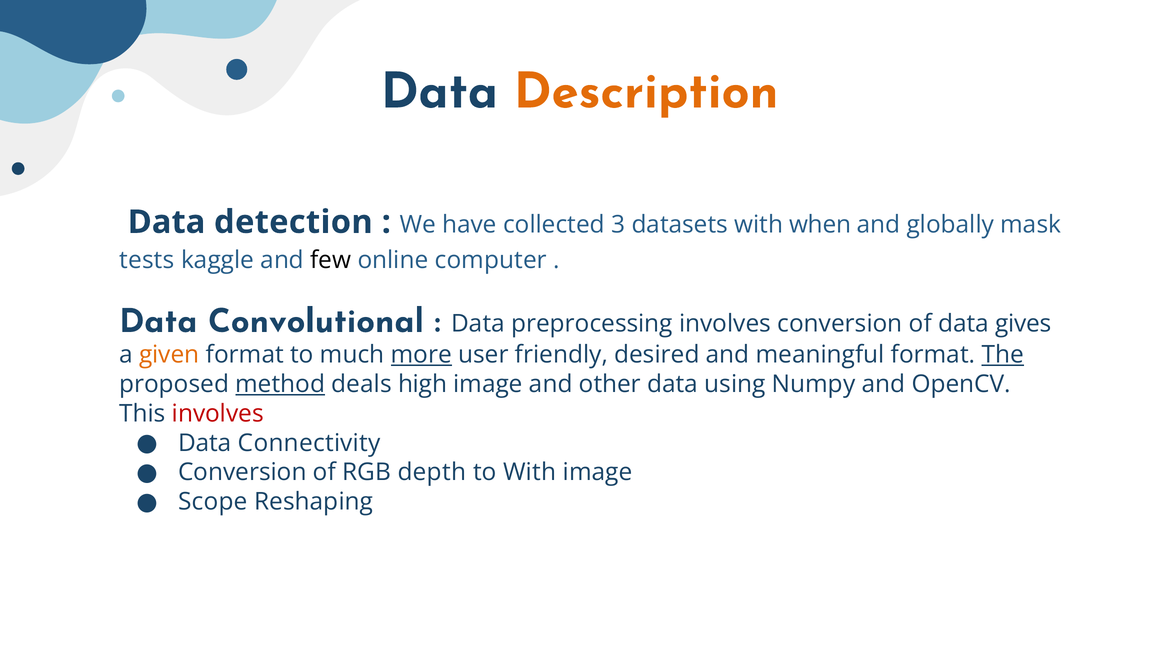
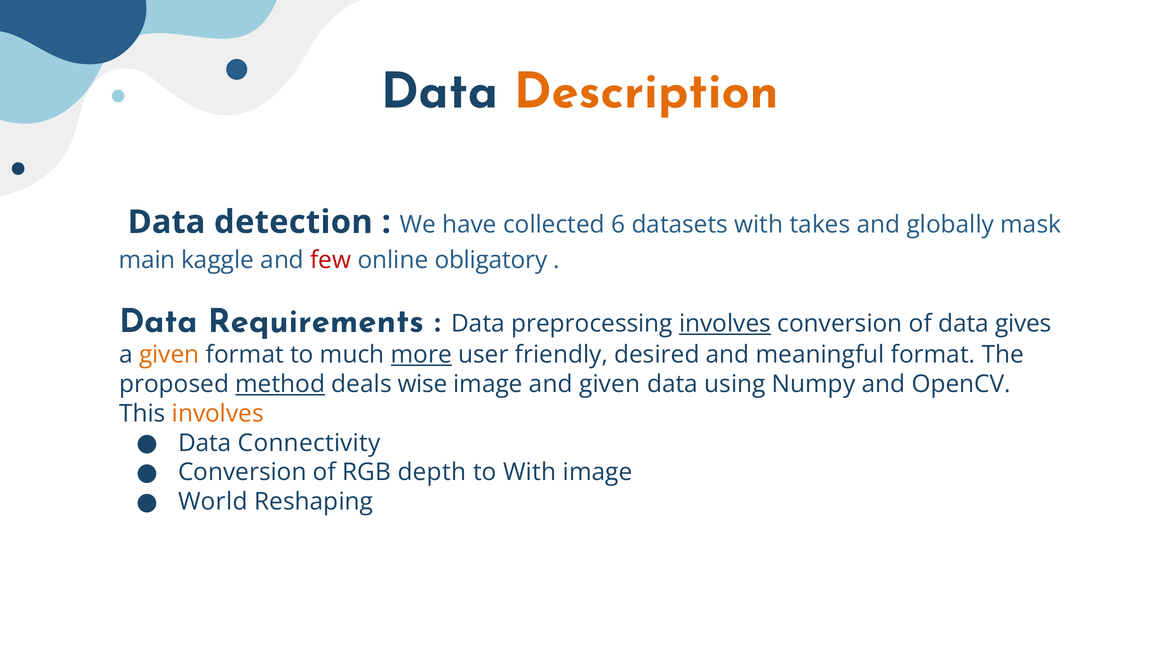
3: 3 -> 6
when: when -> takes
tests: tests -> main
few colour: black -> red
computer: computer -> obligatory
Convolutional: Convolutional -> Requirements
involves at (725, 324) underline: none -> present
The underline: present -> none
high: high -> wise
and other: other -> given
involves at (218, 414) colour: red -> orange
Scope: Scope -> World
